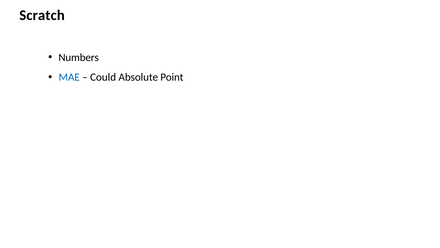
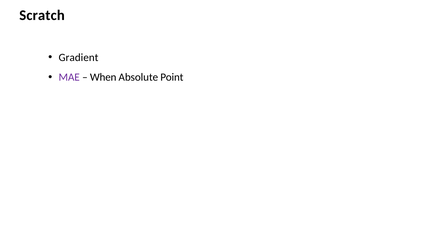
Numbers: Numbers -> Gradient
MAE colour: blue -> purple
Could: Could -> When
